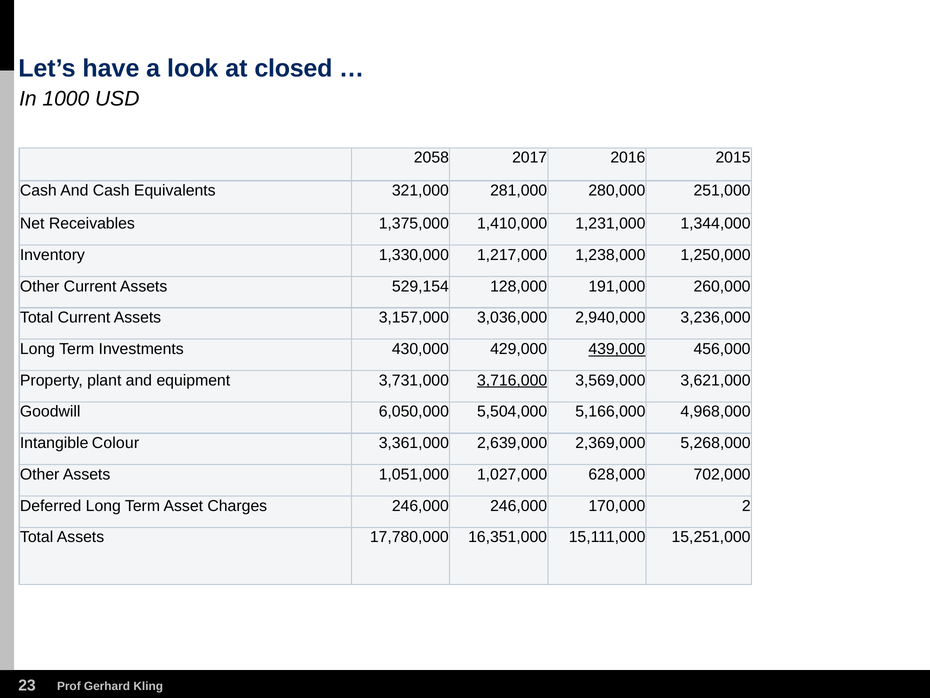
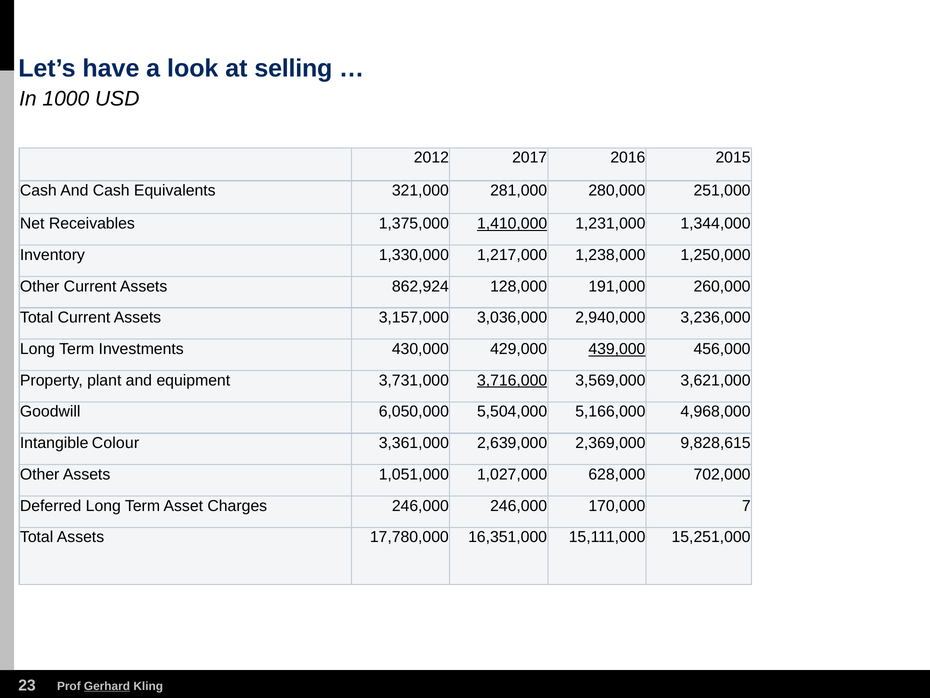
closed: closed -> selling
2058: 2058 -> 2012
1,410,000 underline: none -> present
529,154: 529,154 -> 862,924
5,268,000: 5,268,000 -> 9,828,615
2: 2 -> 7
Gerhard underline: none -> present
